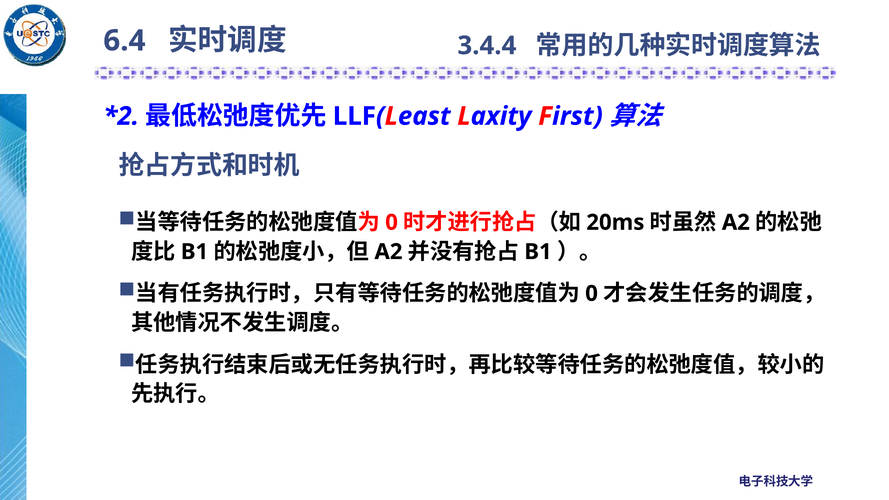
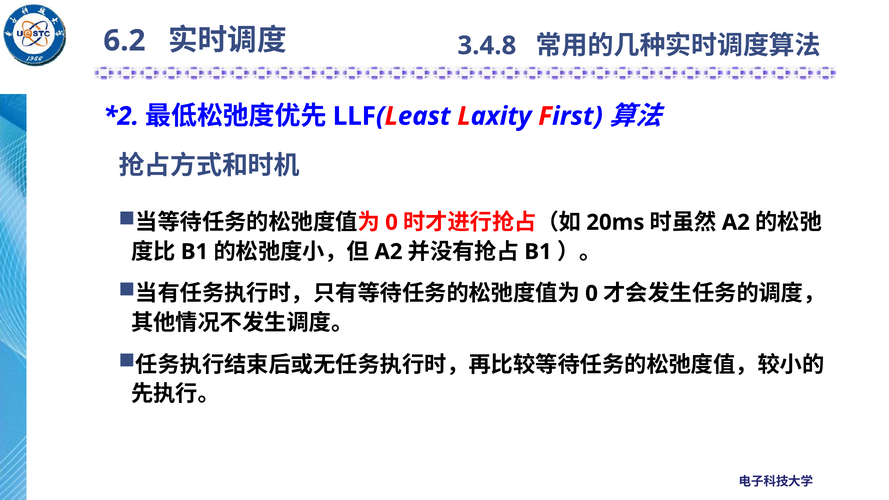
6.4: 6.4 -> 6.2
3.4.4: 3.4.4 -> 3.4.8
